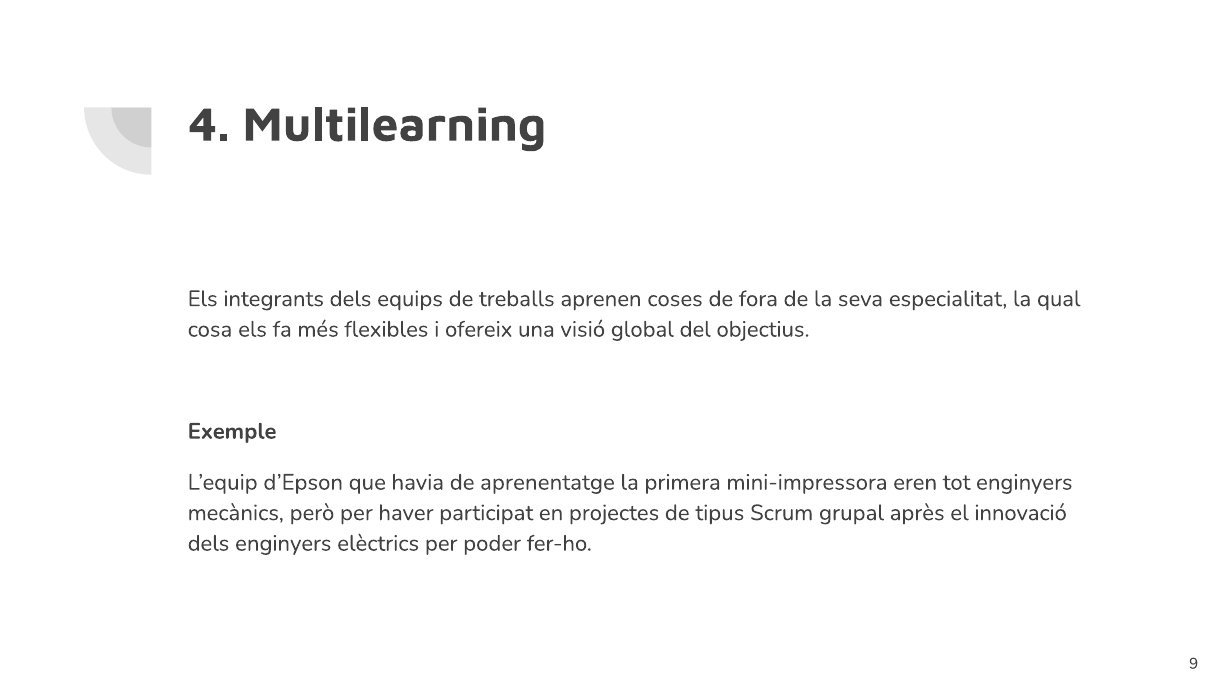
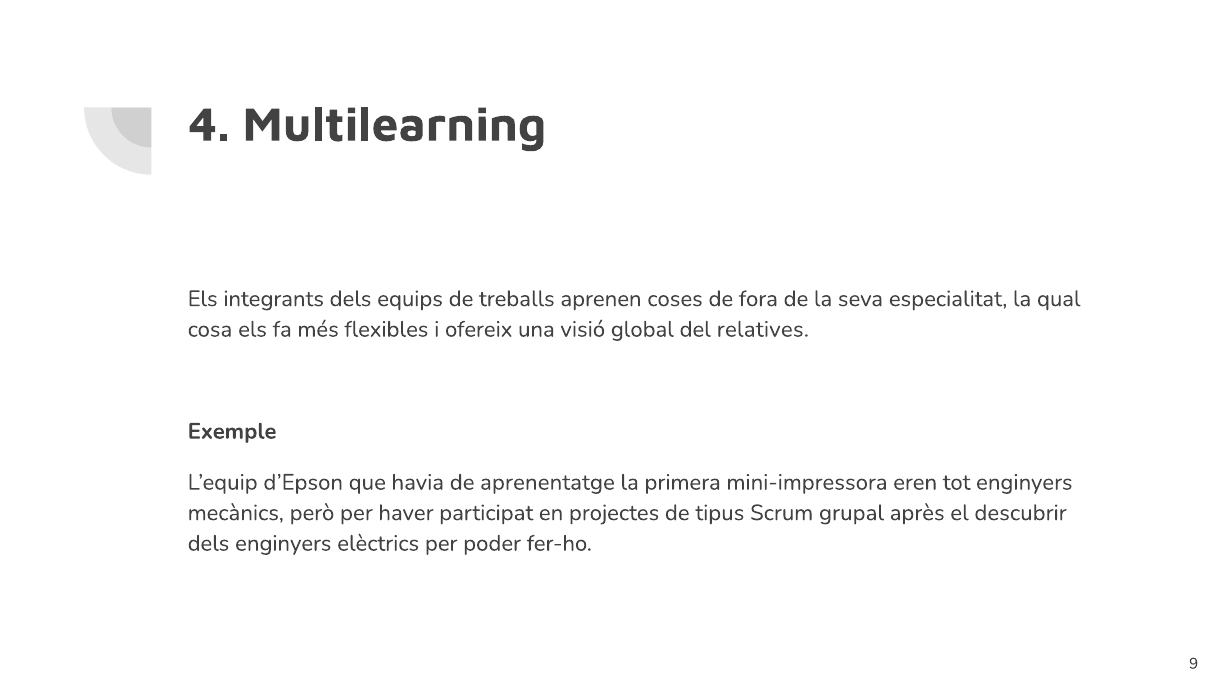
objectius: objectius -> relatives
innovació: innovació -> descubrir
